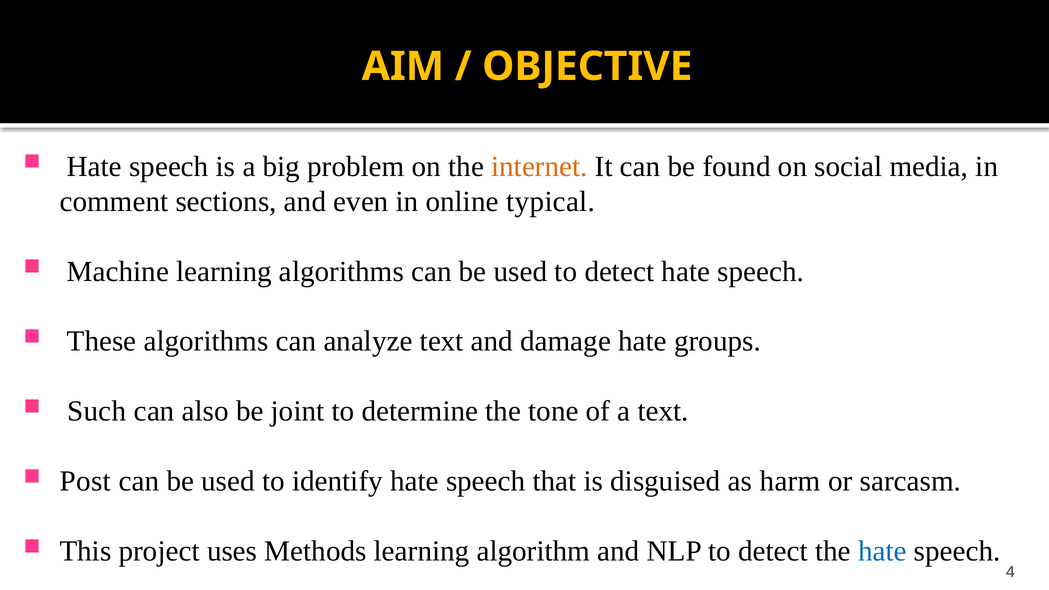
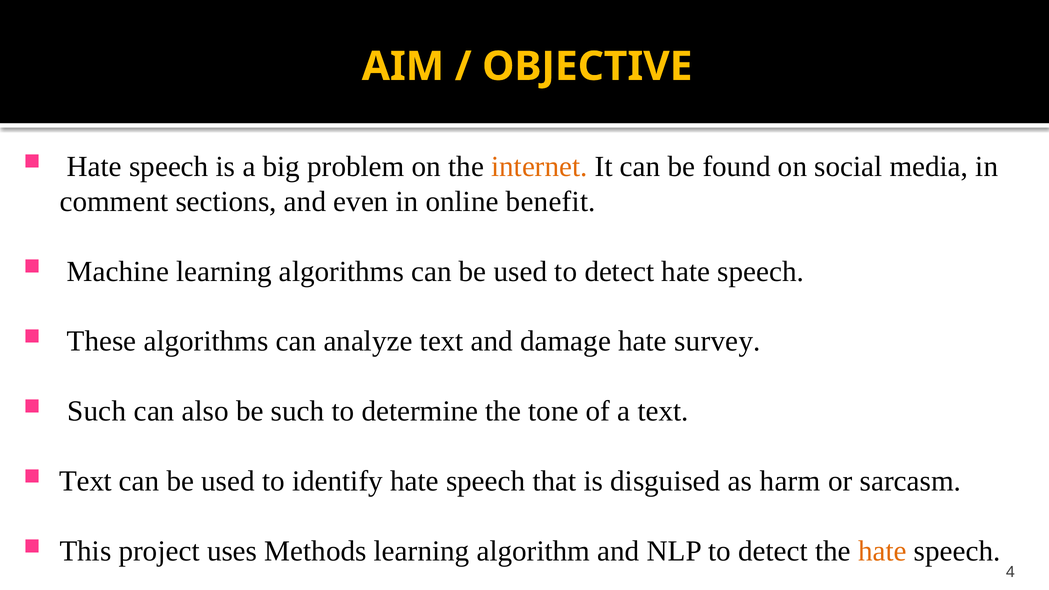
typical: typical -> benefit
groups: groups -> survey
be joint: joint -> such
Post at (85, 481): Post -> Text
hate at (882, 551) colour: blue -> orange
